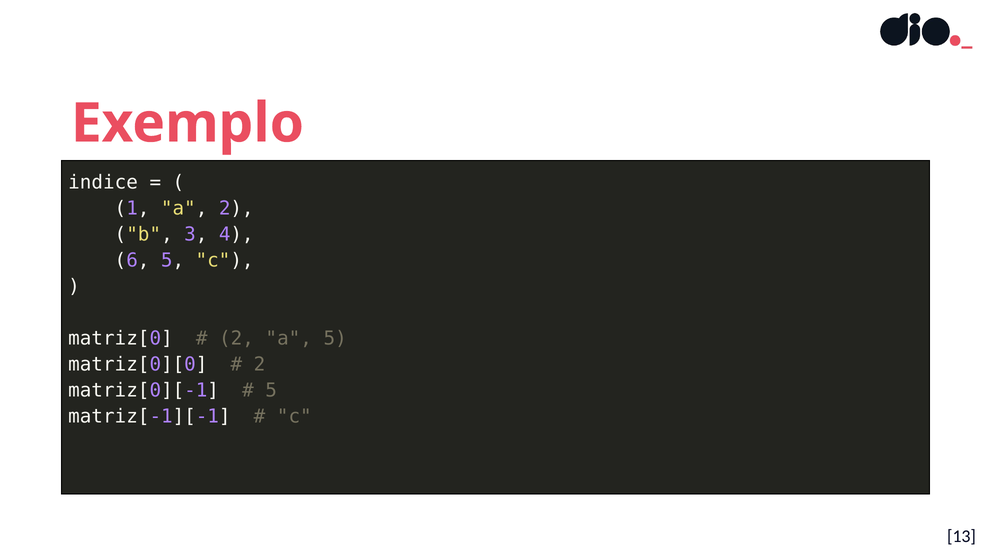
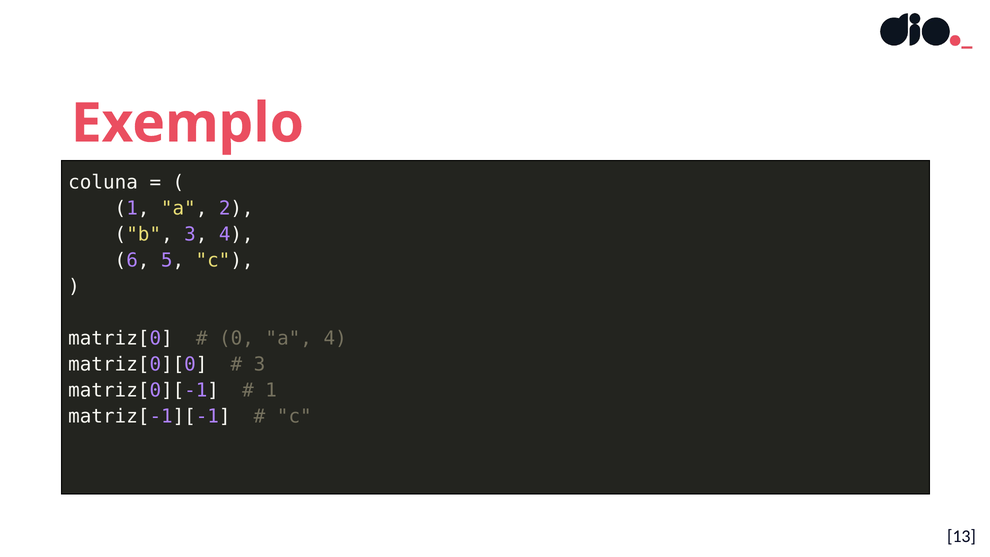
indice: indice -> coluna
2 at (236, 338): 2 -> 0
a 5: 5 -> 4
2 at (259, 364): 2 -> 3
5 at (271, 390): 5 -> 1
